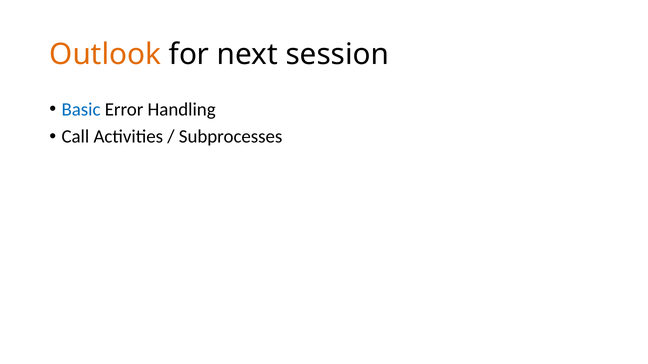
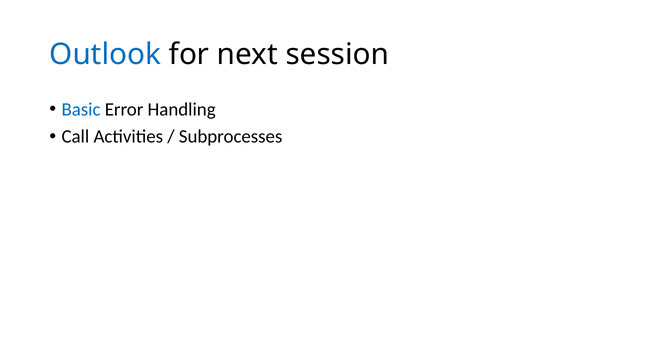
Outlook colour: orange -> blue
